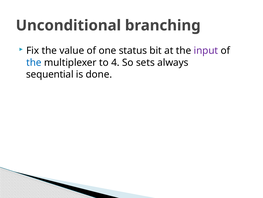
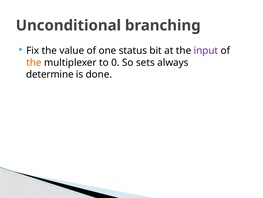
the at (34, 62) colour: blue -> orange
4: 4 -> 0
sequential: sequential -> determine
